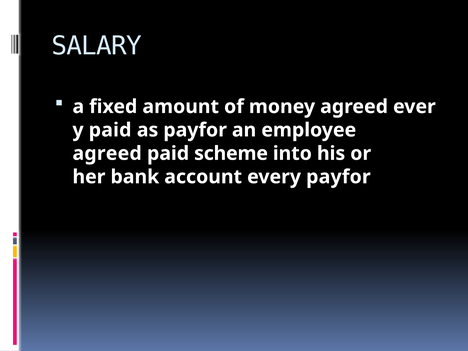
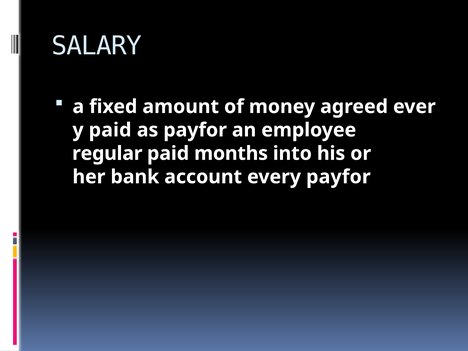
agreed at (107, 153): agreed -> regular
scheme: scheme -> months
